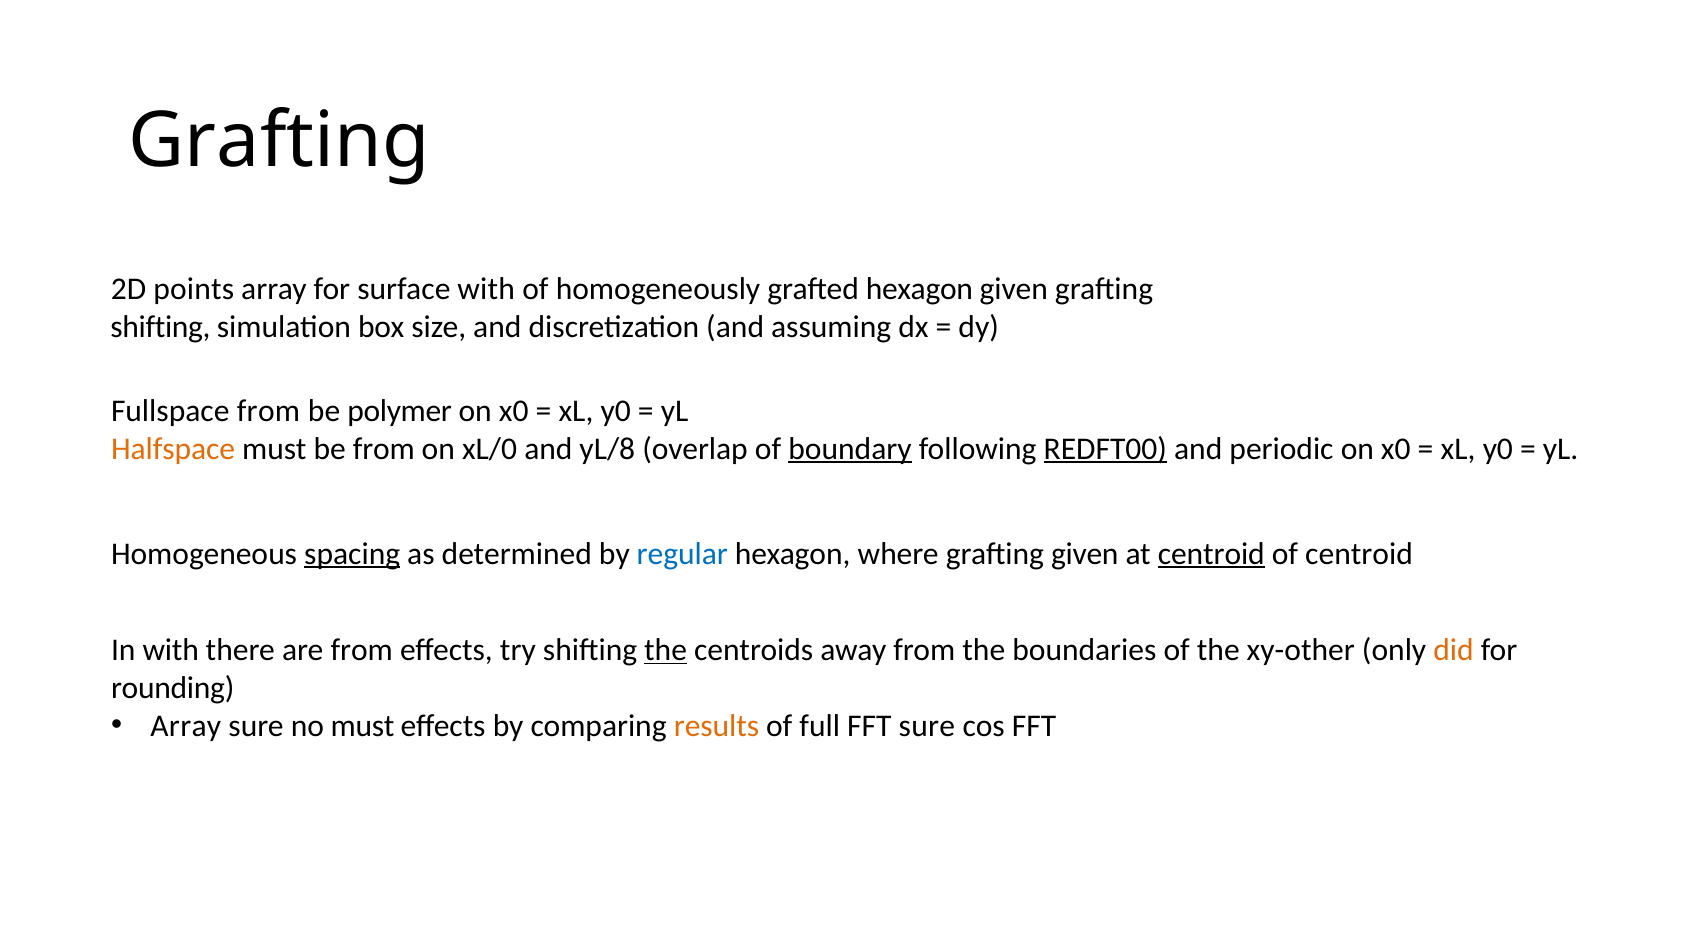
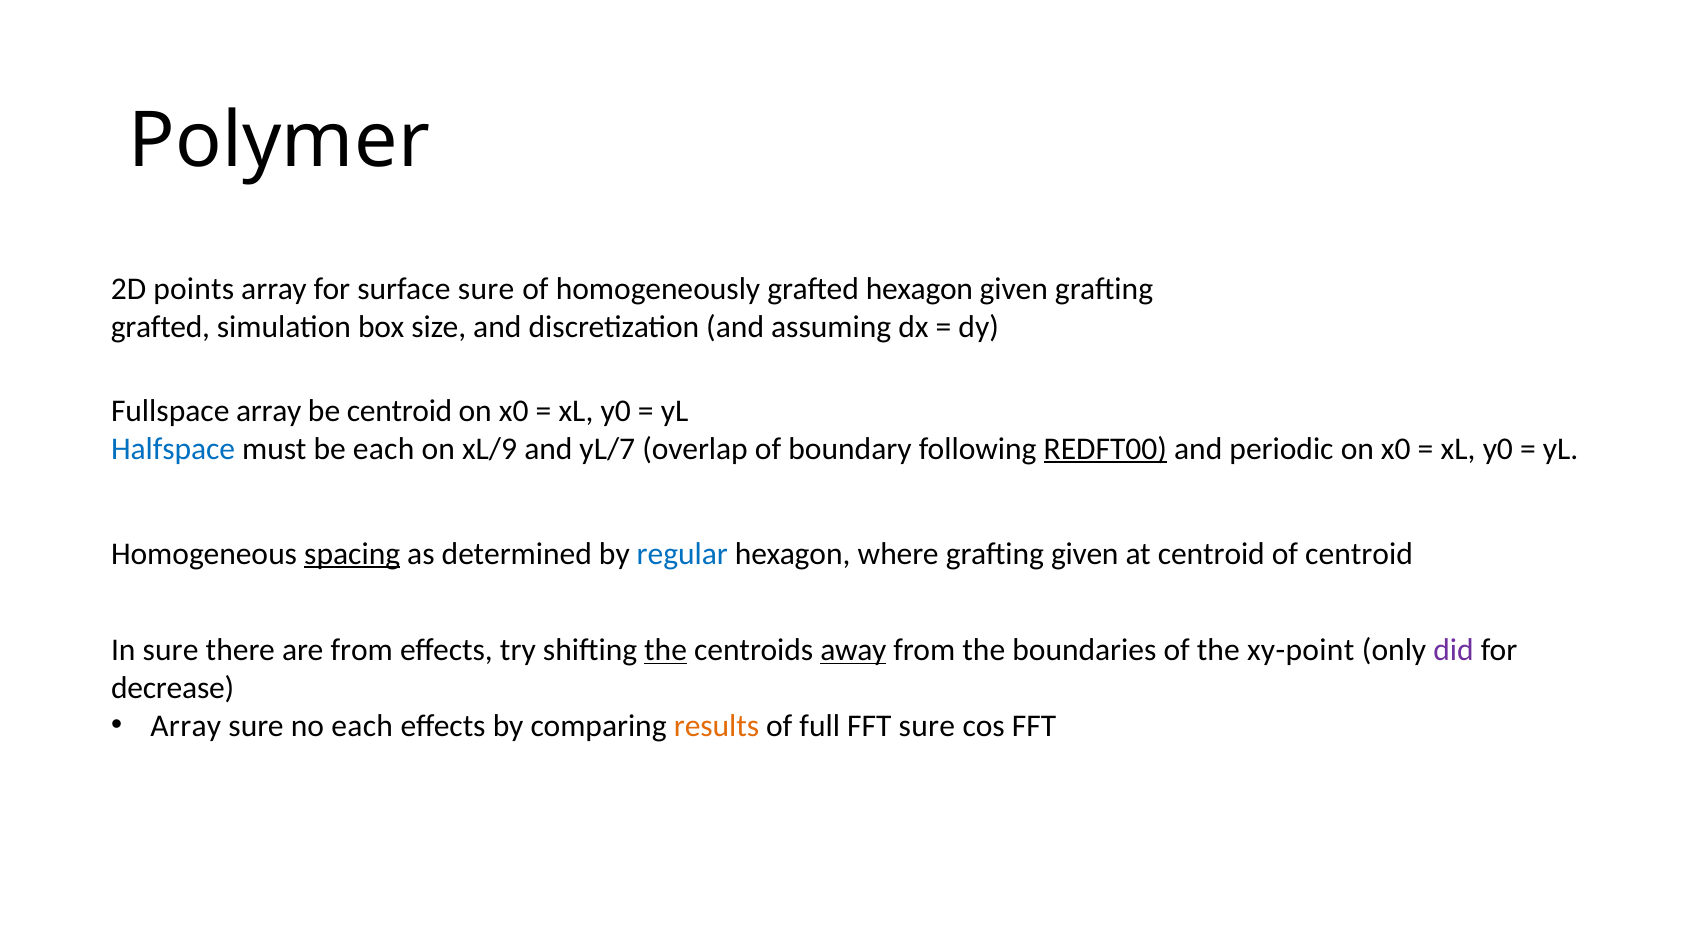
Grafting at (279, 141): Grafting -> Polymer
surface with: with -> sure
shifting at (160, 327): shifting -> grafted
Fullspace from: from -> array
be polymer: polymer -> centroid
Halfspace colour: orange -> blue
be from: from -> each
xL/0: xL/0 -> xL/9
yL/8: yL/8 -> yL/7
boundary underline: present -> none
centroid at (1211, 554) underline: present -> none
In with: with -> sure
away underline: none -> present
xy-other: xy-other -> xy-point
did colour: orange -> purple
rounding: rounding -> decrease
no must: must -> each
